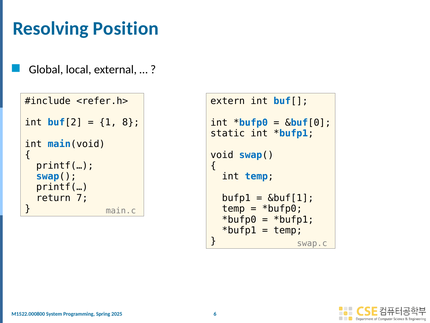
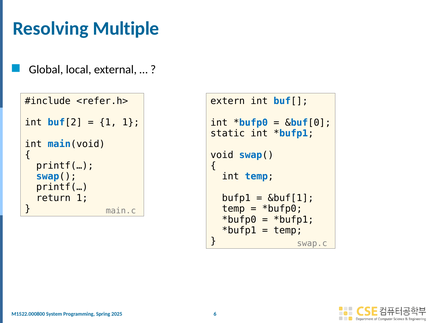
Position: Position -> Multiple
1 8: 8 -> 1
return 7: 7 -> 1
